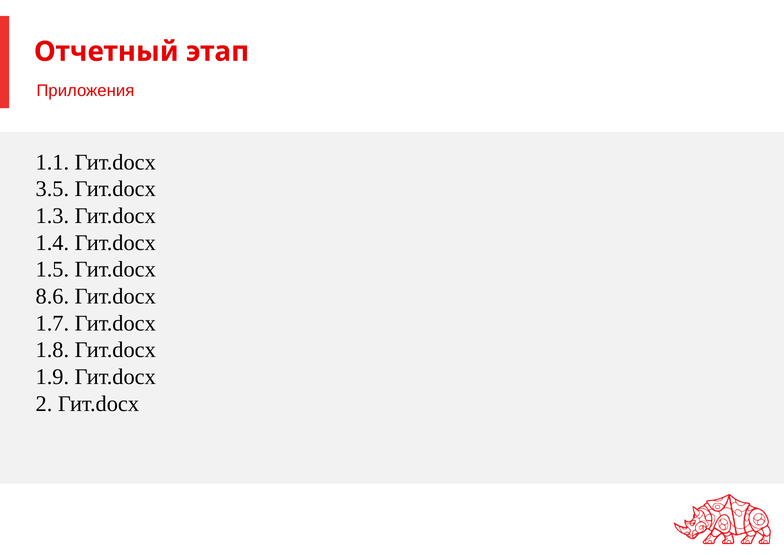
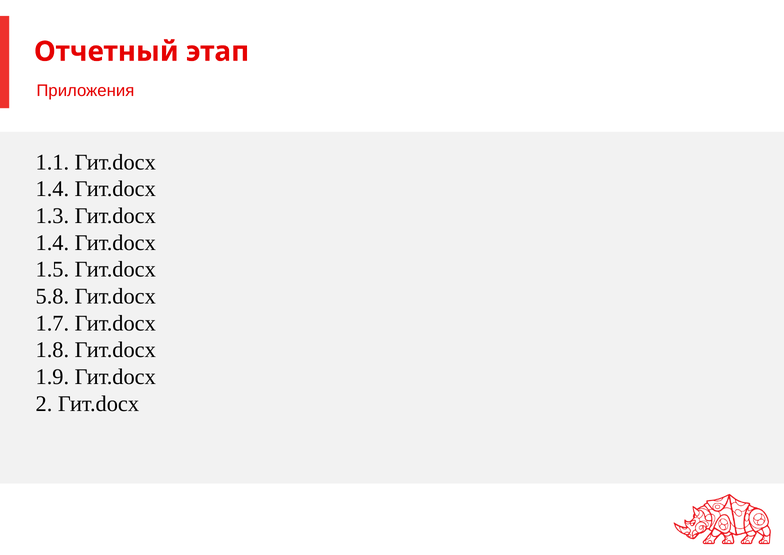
3.5 at (52, 189): 3.5 -> 1.4
8.6: 8.6 -> 5.8
